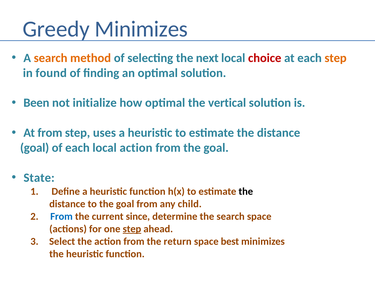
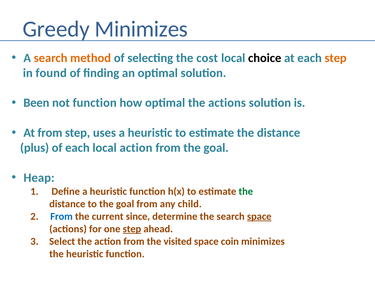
next: next -> cost
choice colour: red -> black
not initialize: initialize -> function
the vertical: vertical -> actions
goal at (35, 148): goal -> plus
State: State -> Heap
the at (246, 192) colour: black -> green
space at (259, 217) underline: none -> present
return: return -> visited
best: best -> coin
